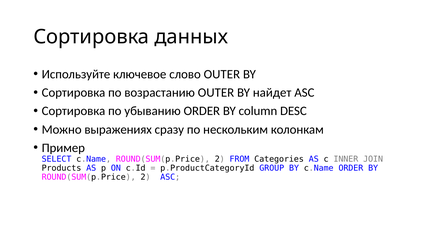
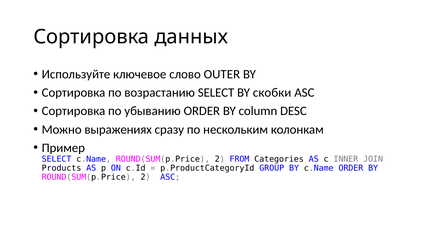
возрастанию OUTER: OUTER -> SELECT
найдет: найдет -> скобки
